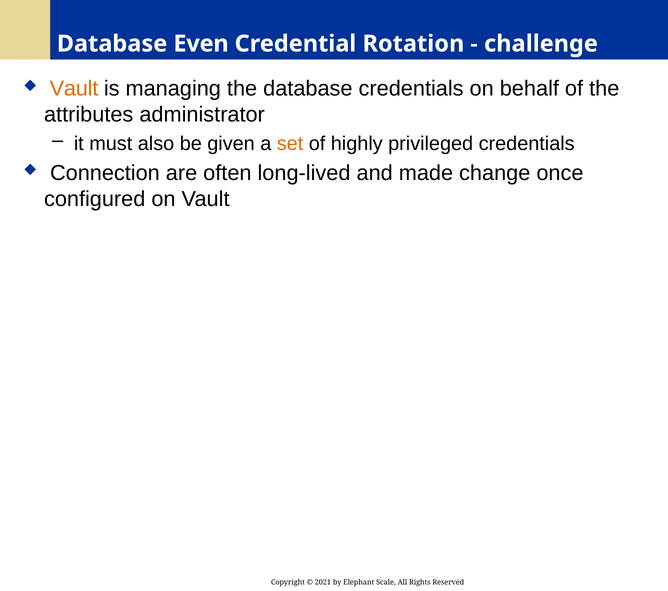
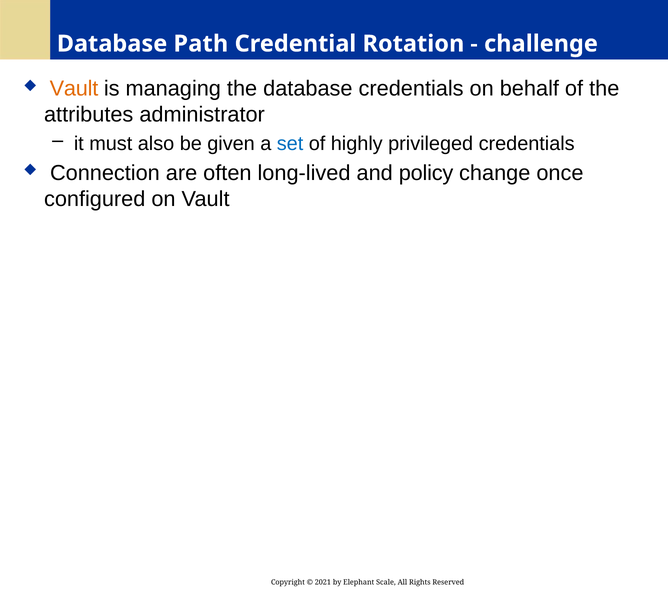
Even: Even -> Path
set colour: orange -> blue
made: made -> policy
